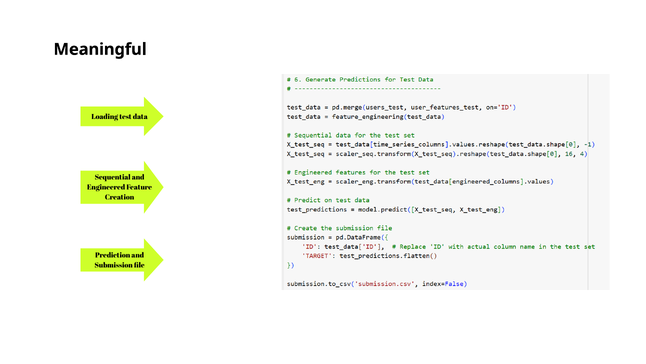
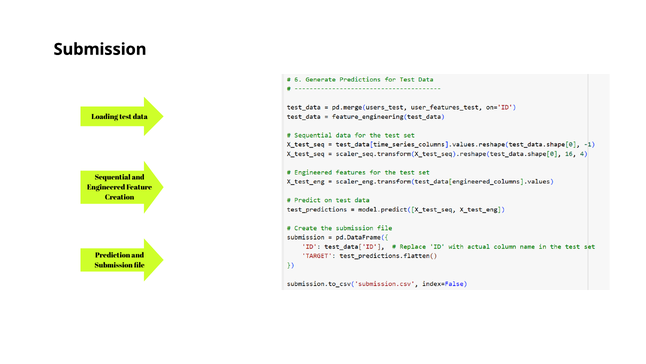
Meaningful at (100, 49): Meaningful -> Submission
